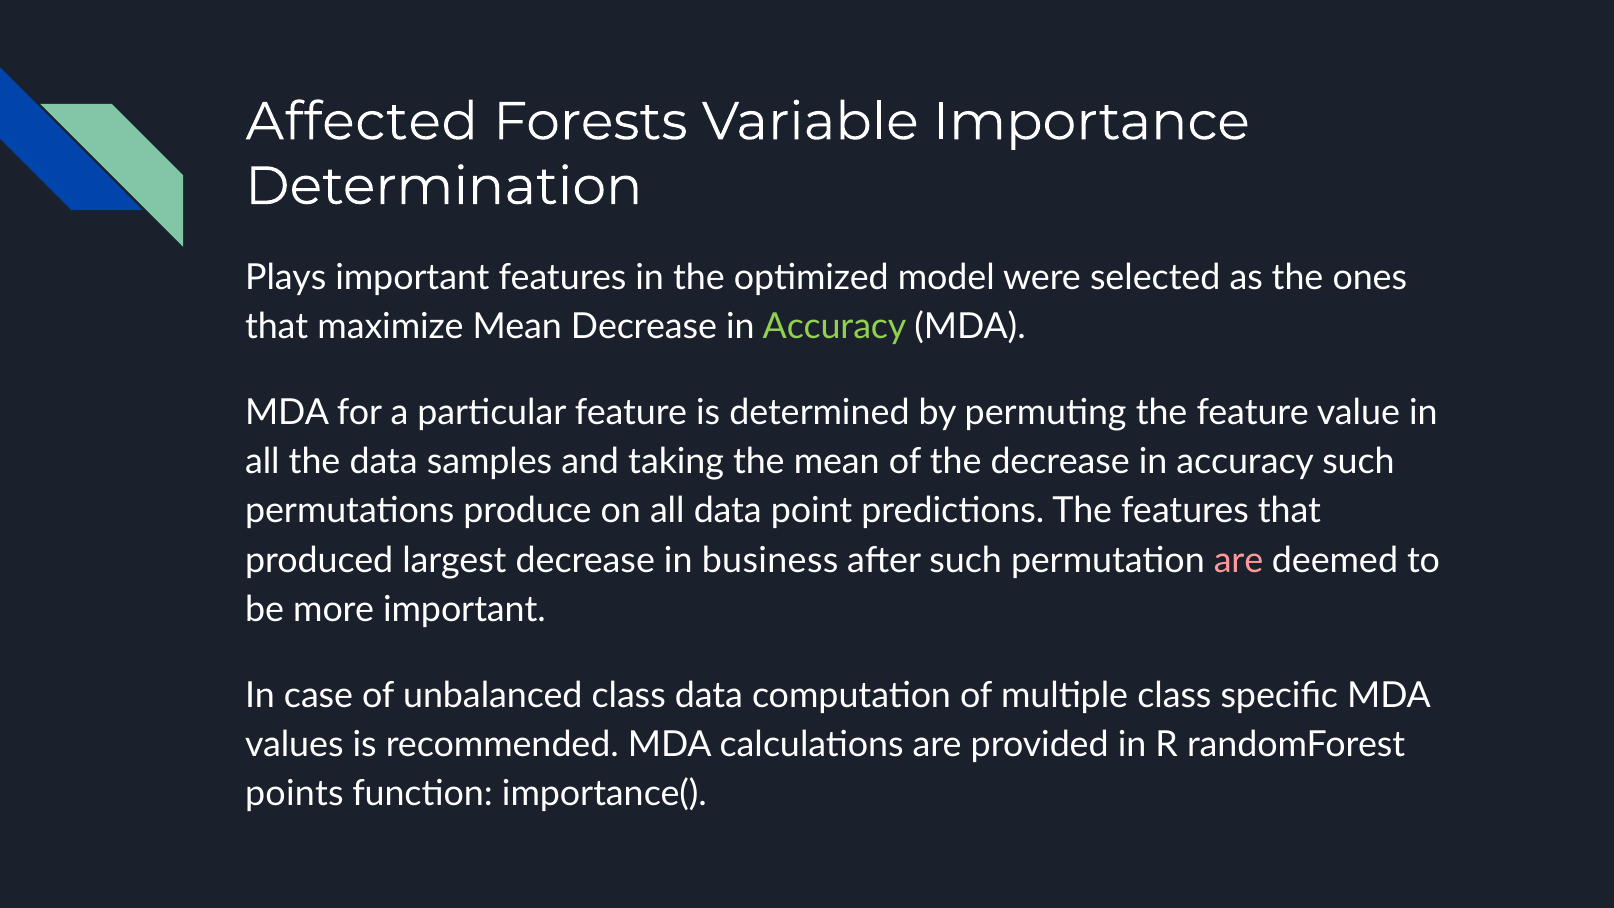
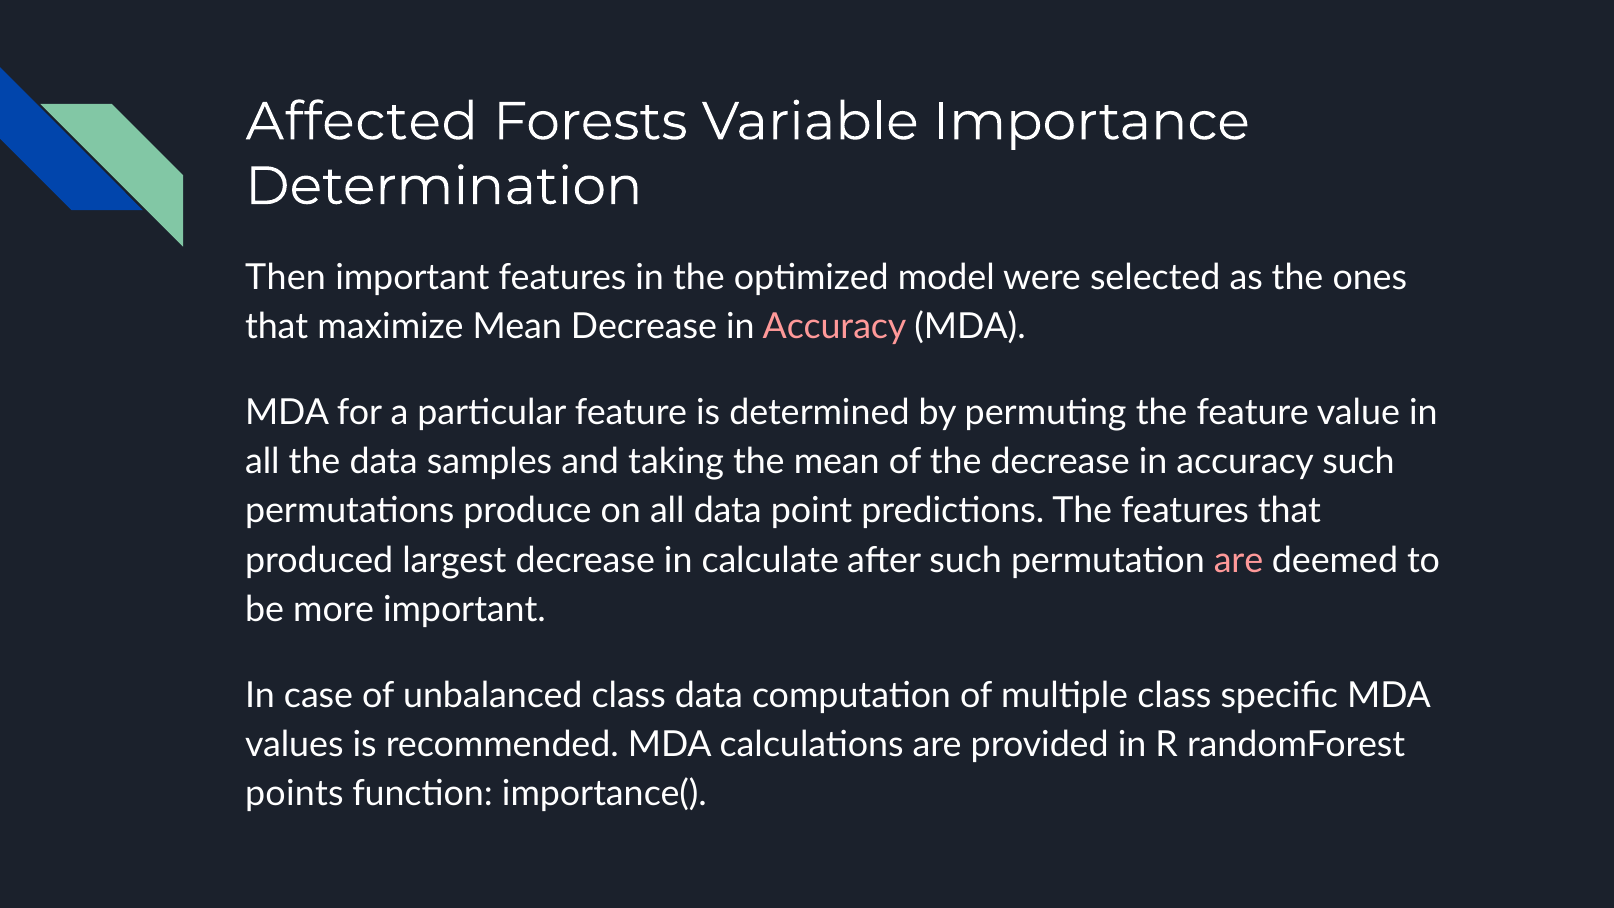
Plays: Plays -> Then
Accuracy at (834, 327) colour: light green -> pink
business: business -> calculate
